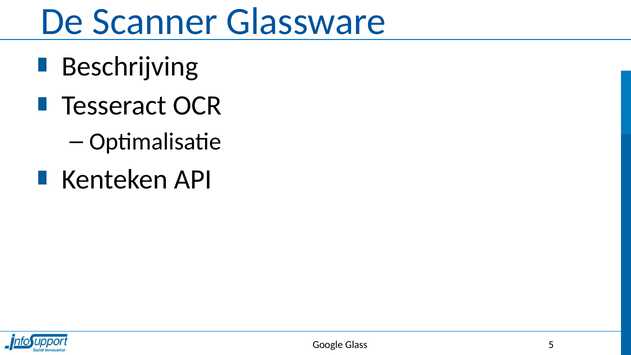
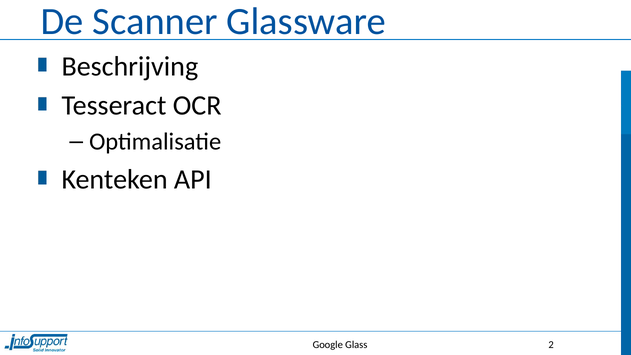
5: 5 -> 2
